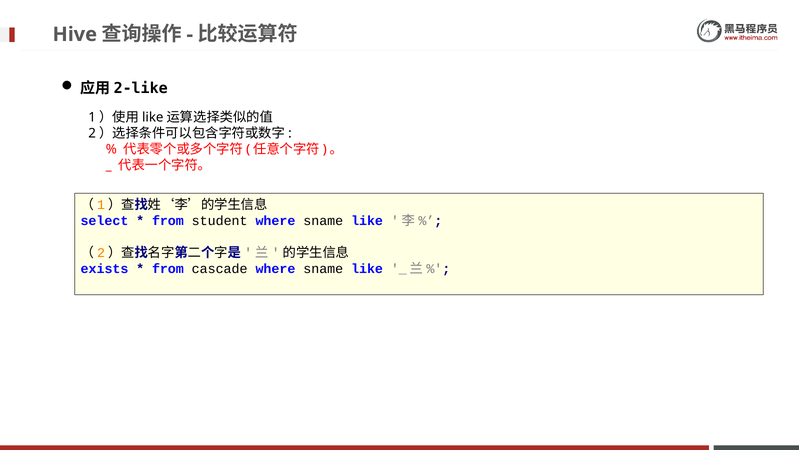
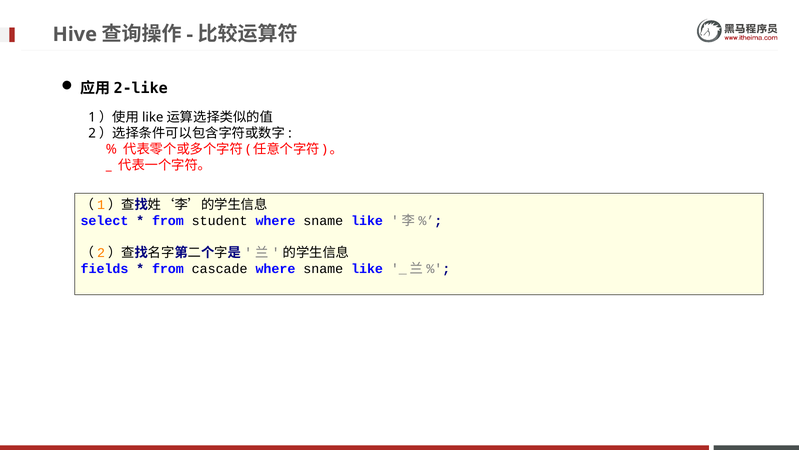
exists: exists -> fields
